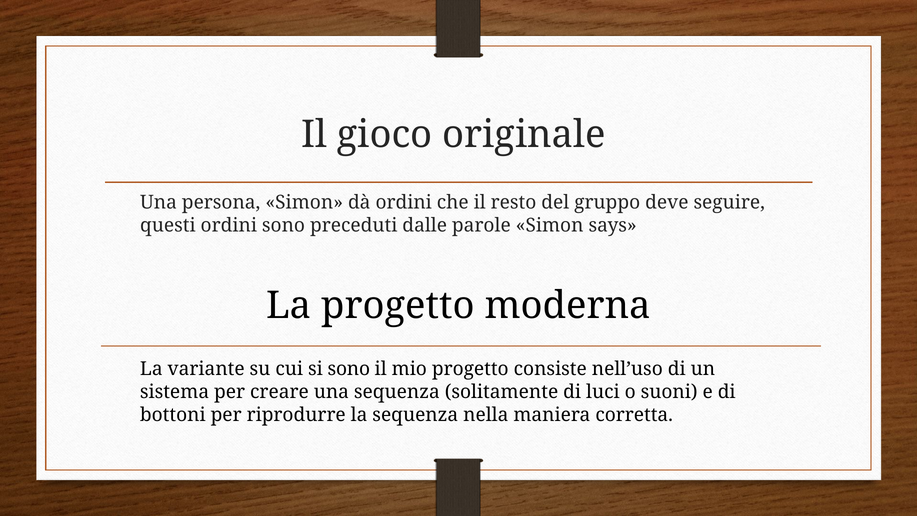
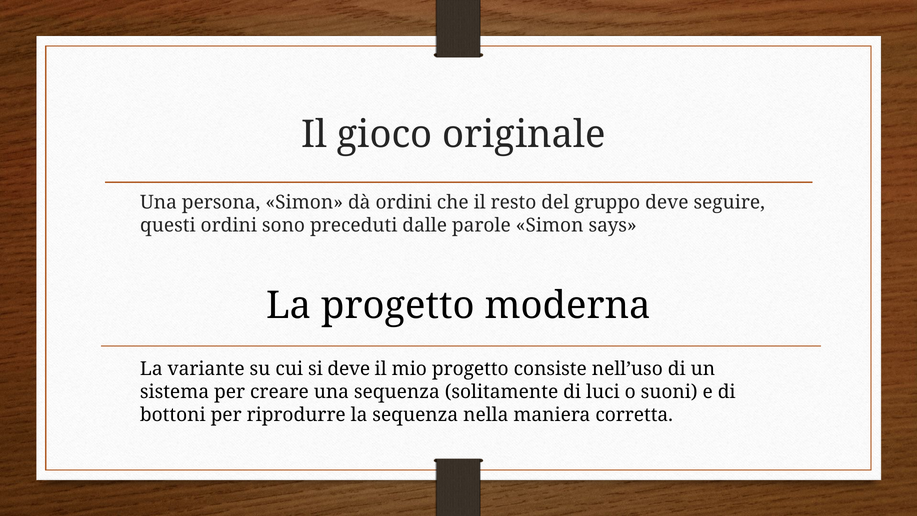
si sono: sono -> deve
